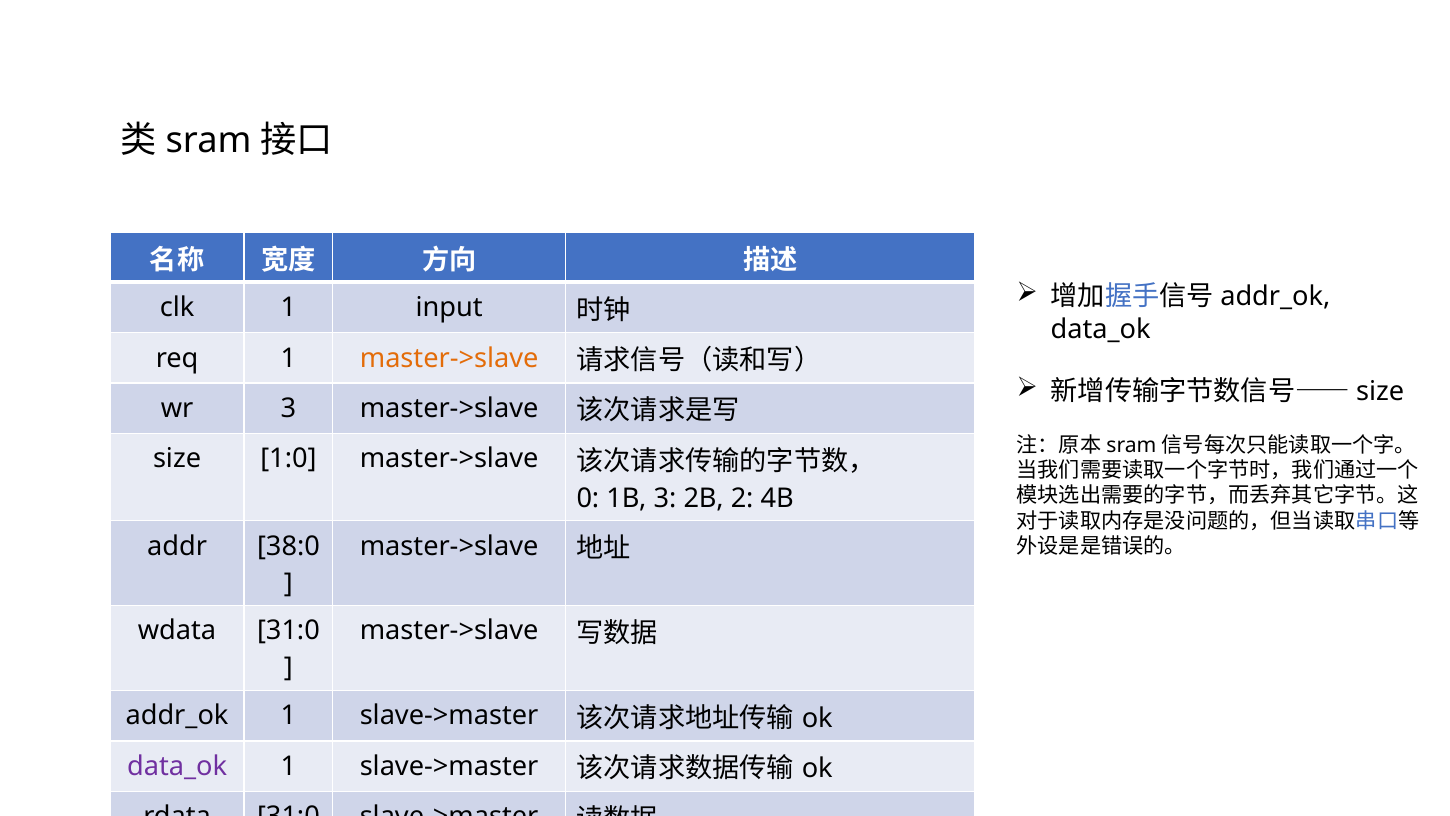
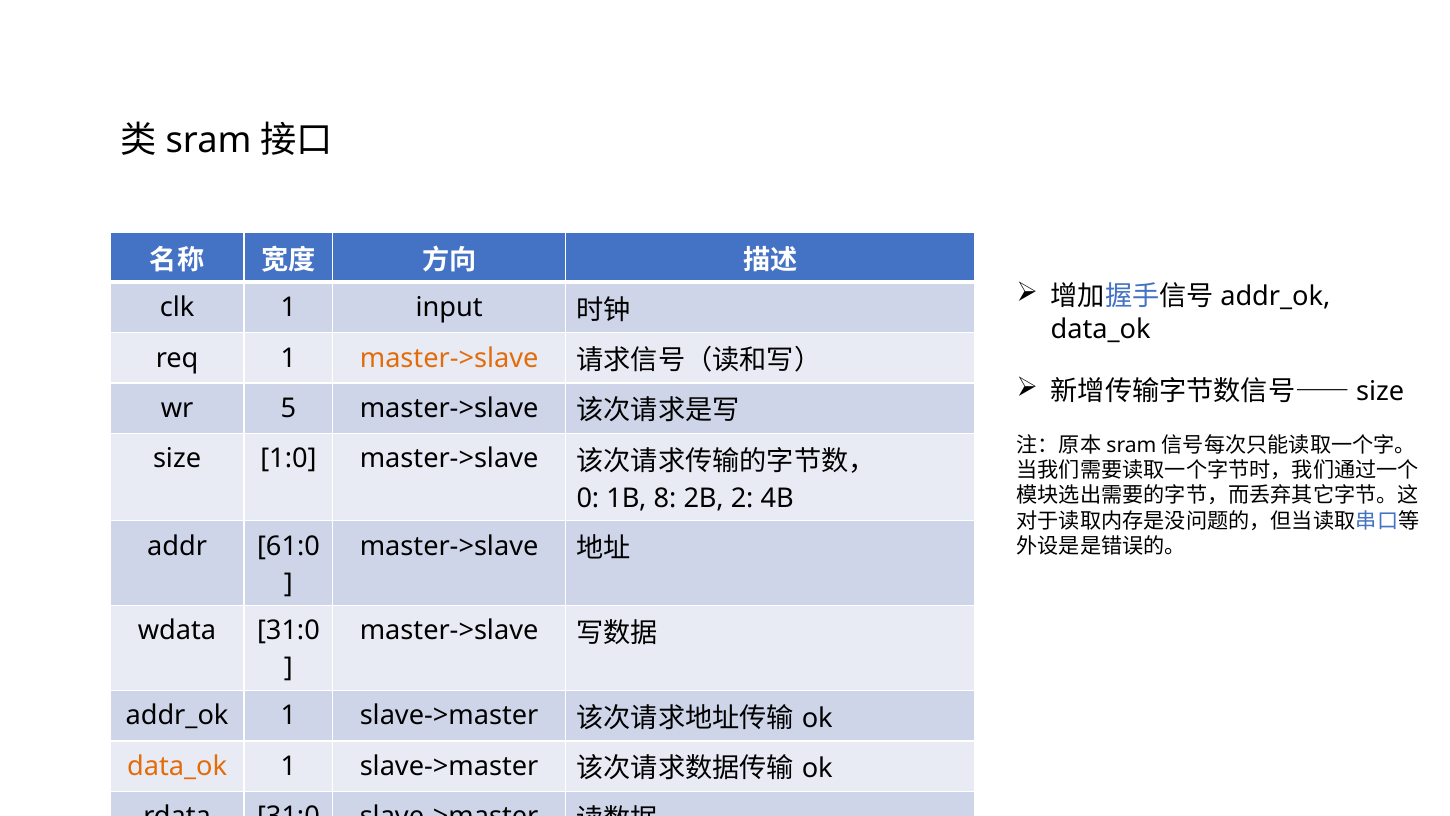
wr 3: 3 -> 5
1B 3: 3 -> 8
38:0: 38:0 -> 61:0
data_ok at (177, 766) colour: purple -> orange
